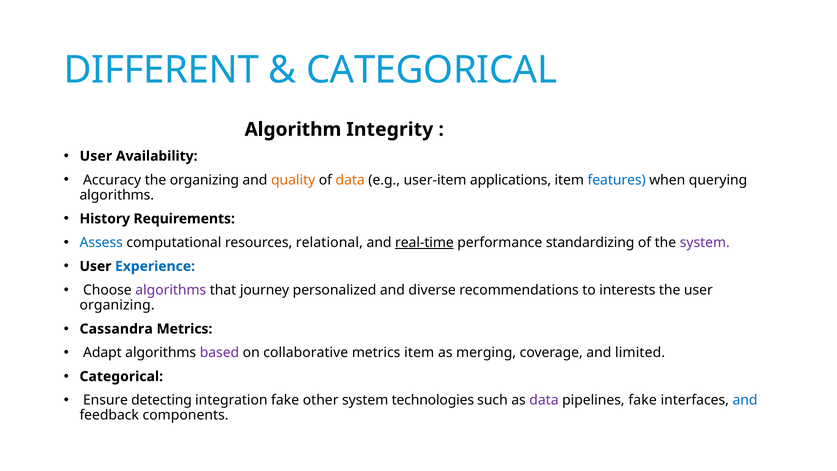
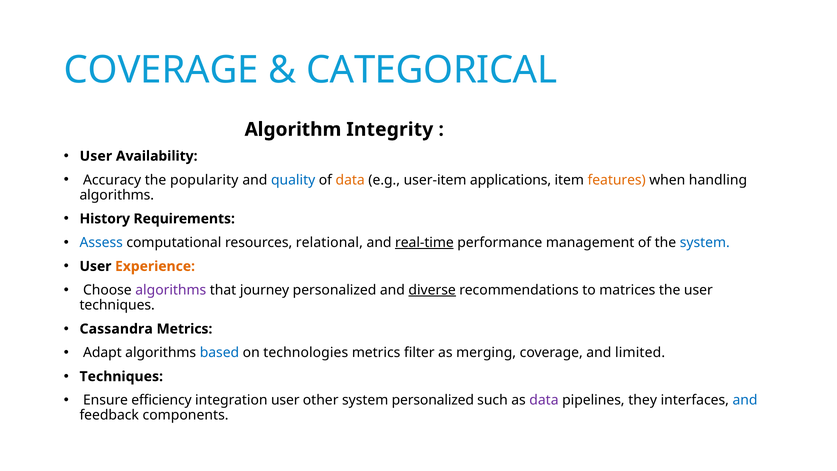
DIFFERENT at (161, 70): DIFFERENT -> COVERAGE
the organizing: organizing -> popularity
quality colour: orange -> blue
features colour: blue -> orange
querying: querying -> handling
standardizing: standardizing -> management
system at (705, 242) colour: purple -> blue
Experience colour: blue -> orange
diverse underline: none -> present
interests: interests -> matrices
organizing at (117, 305): organizing -> techniques
based colour: purple -> blue
collaborative: collaborative -> technologies
metrics item: item -> filter
Categorical at (121, 376): Categorical -> Techniques
detecting: detecting -> efficiency
integration fake: fake -> user
system technologies: technologies -> personalized
pipelines fake: fake -> they
